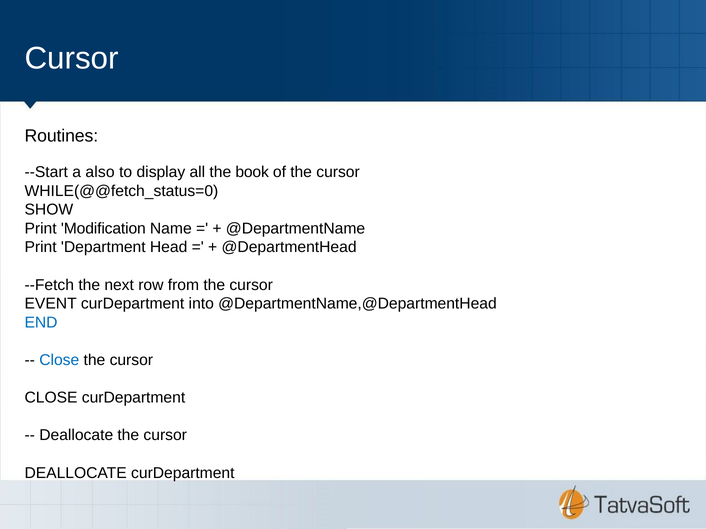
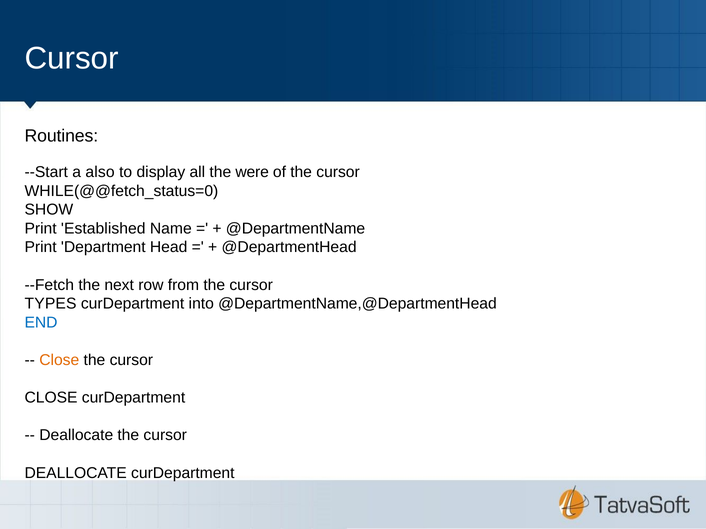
book: book -> were
Modification: Modification -> Established
EVENT: EVENT -> TYPES
Close at (59, 360) colour: blue -> orange
